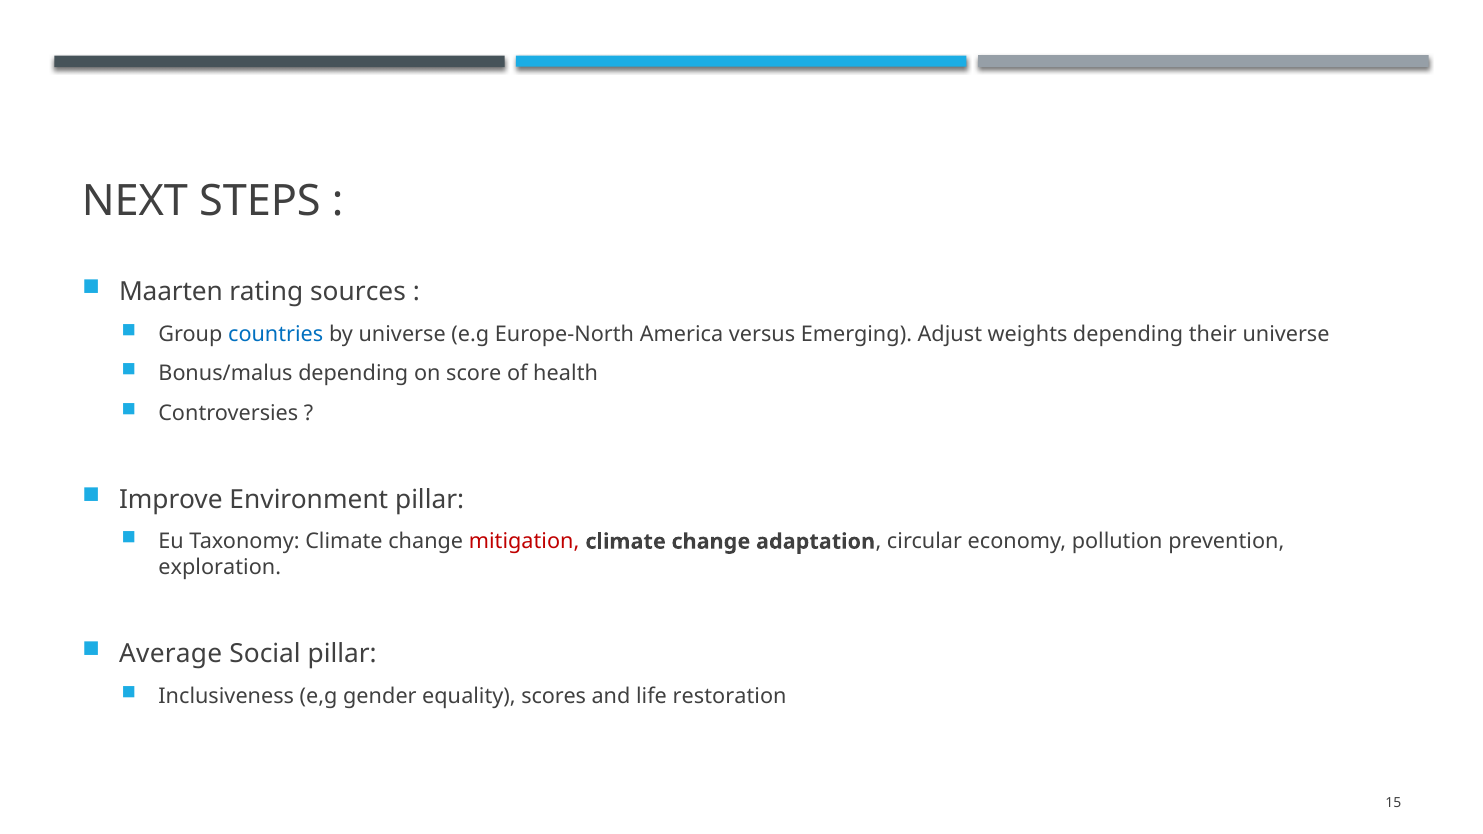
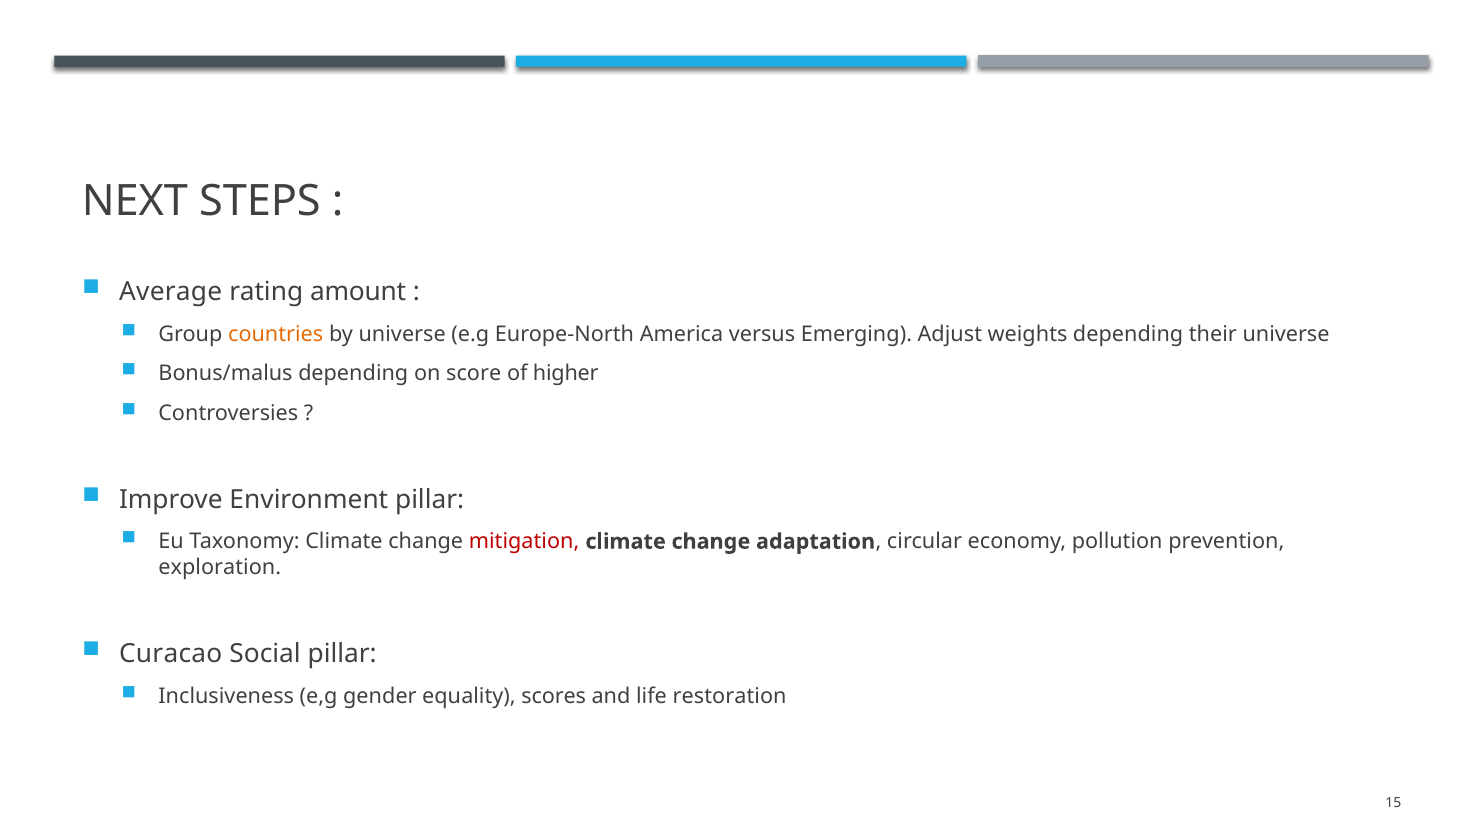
Maarten: Maarten -> Average
sources: sources -> amount
countries colour: blue -> orange
health: health -> higher
Average: Average -> Curacao
